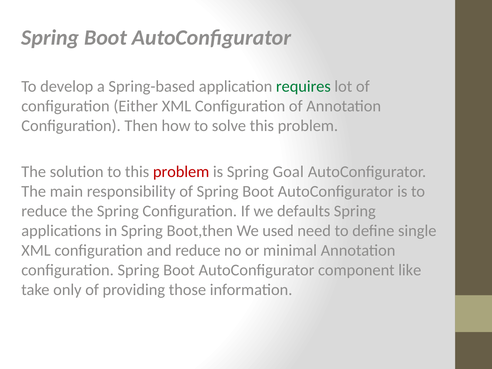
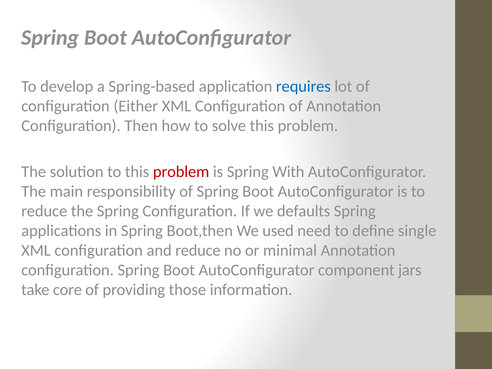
requires colour: green -> blue
Goal: Goal -> With
like: like -> jars
only: only -> core
